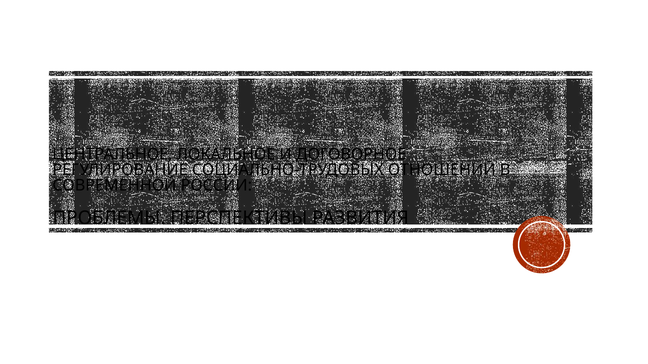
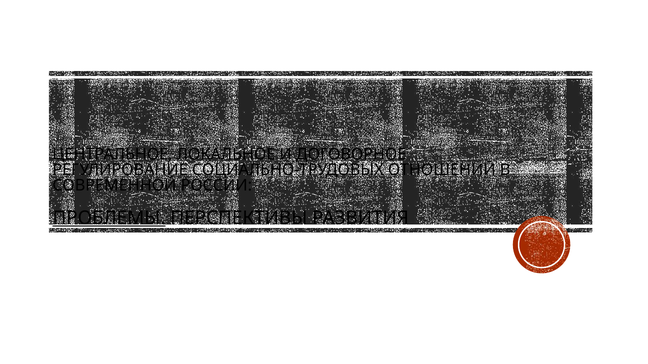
ПРОБЛЕМЫ underline: none -> present
